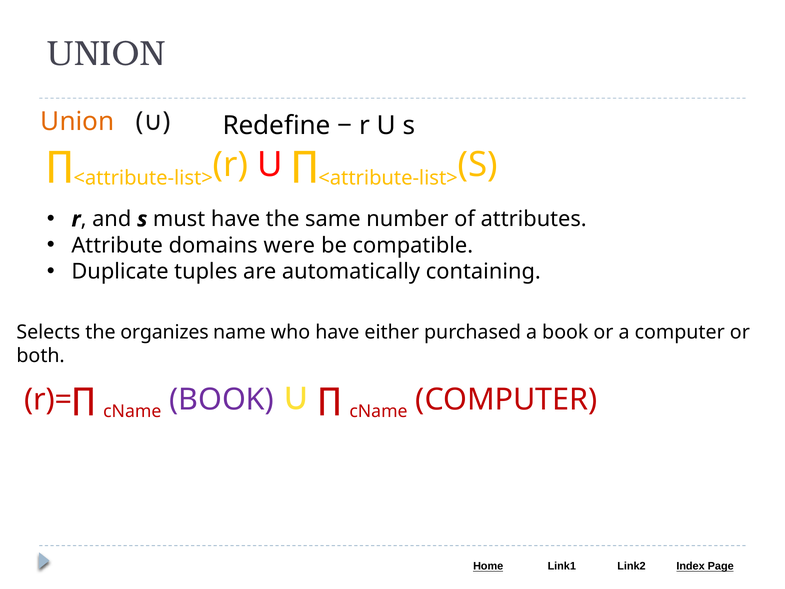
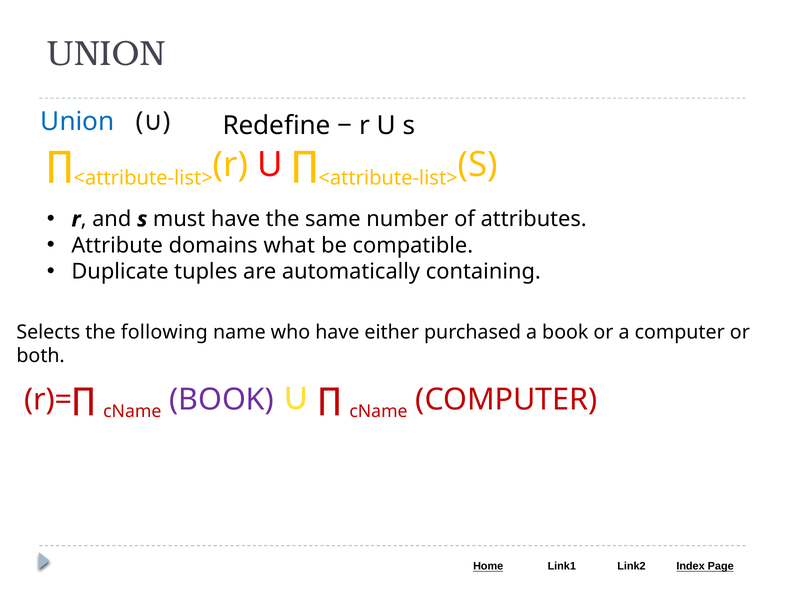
Union at (77, 122) colour: orange -> blue
were: were -> what
organizes: organizes -> following
